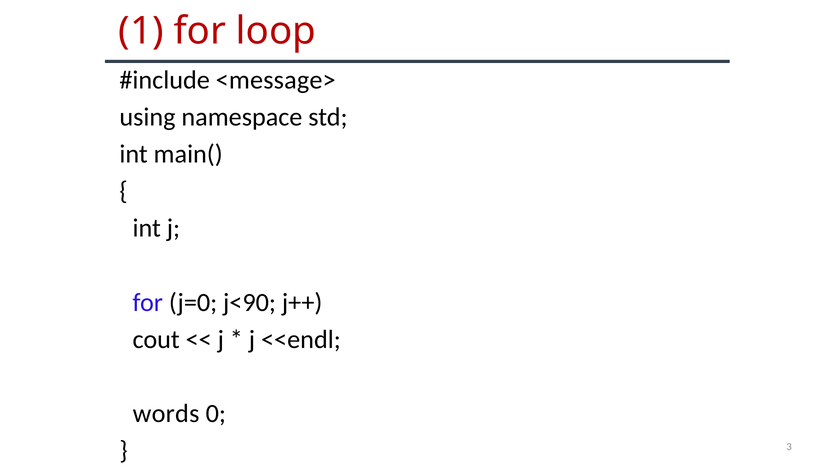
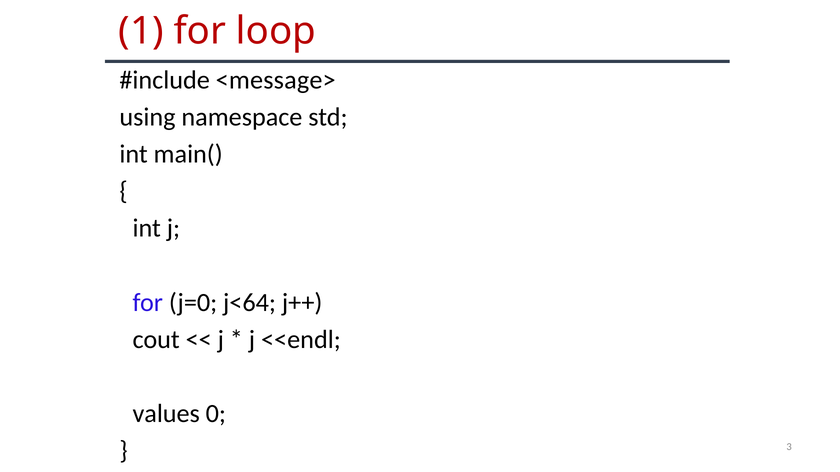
j<90: j<90 -> j<64
words: words -> values
